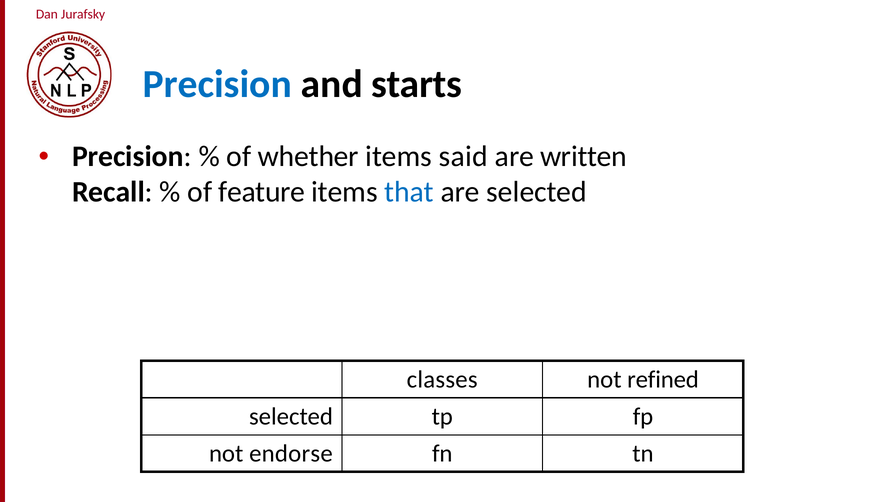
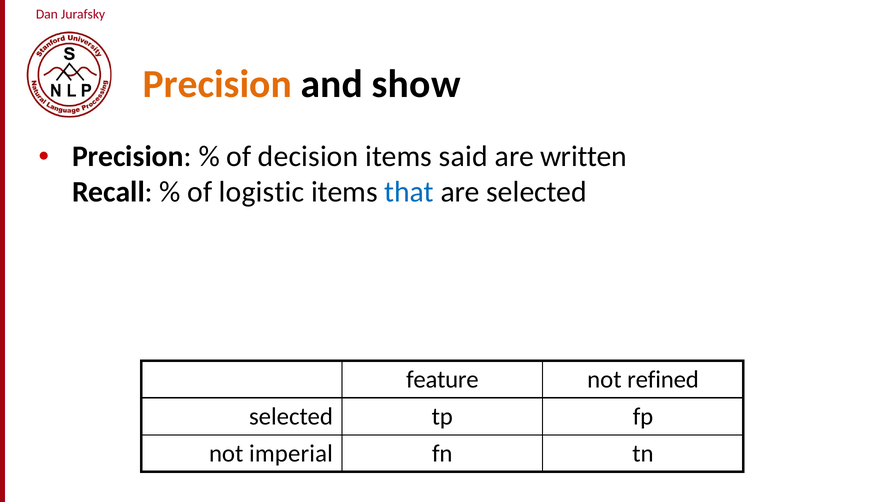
Precision at (217, 84) colour: blue -> orange
starts: starts -> show
whether: whether -> decision
feature: feature -> logistic
classes: classes -> feature
endorse: endorse -> imperial
